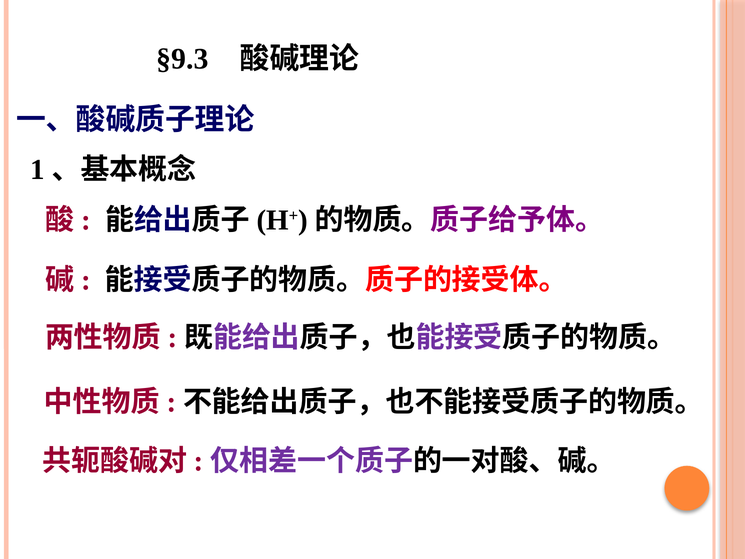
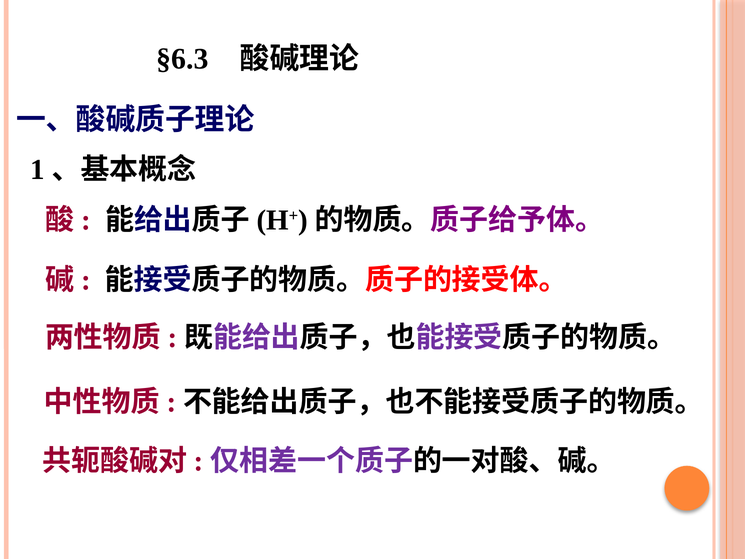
§9.3: §9.3 -> §6.3
